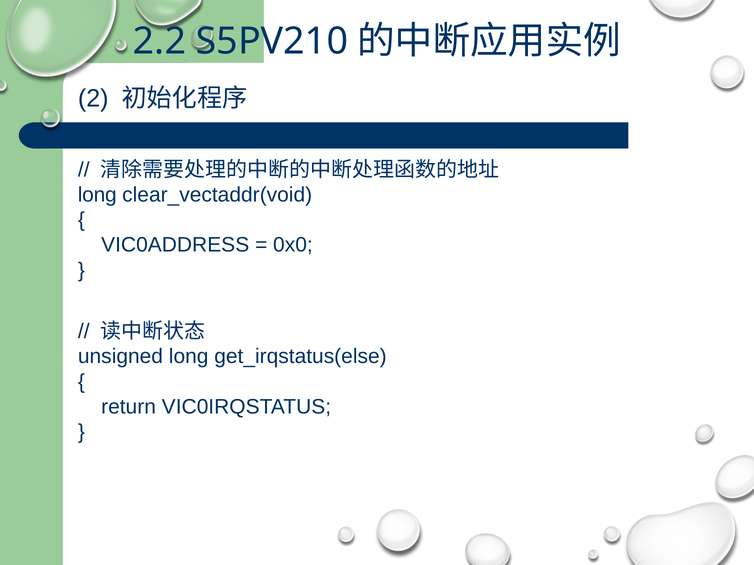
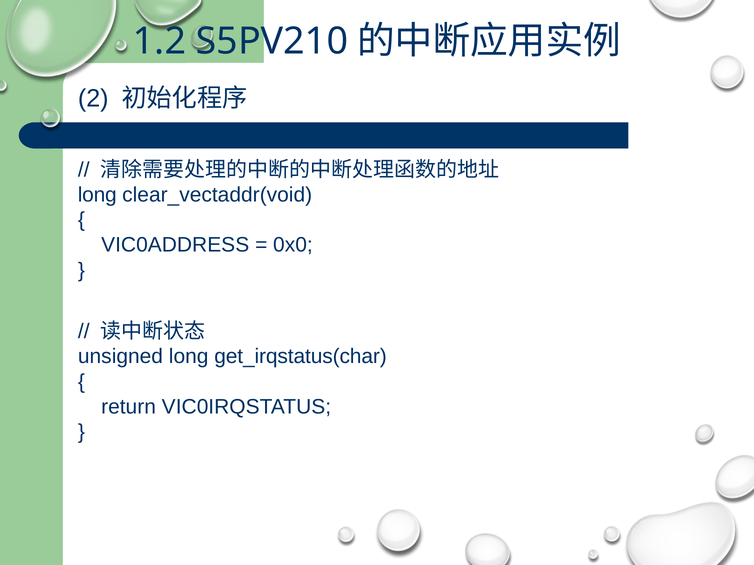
2.2: 2.2 -> 1.2
get_irqstatus(else: get_irqstatus(else -> get_irqstatus(char
